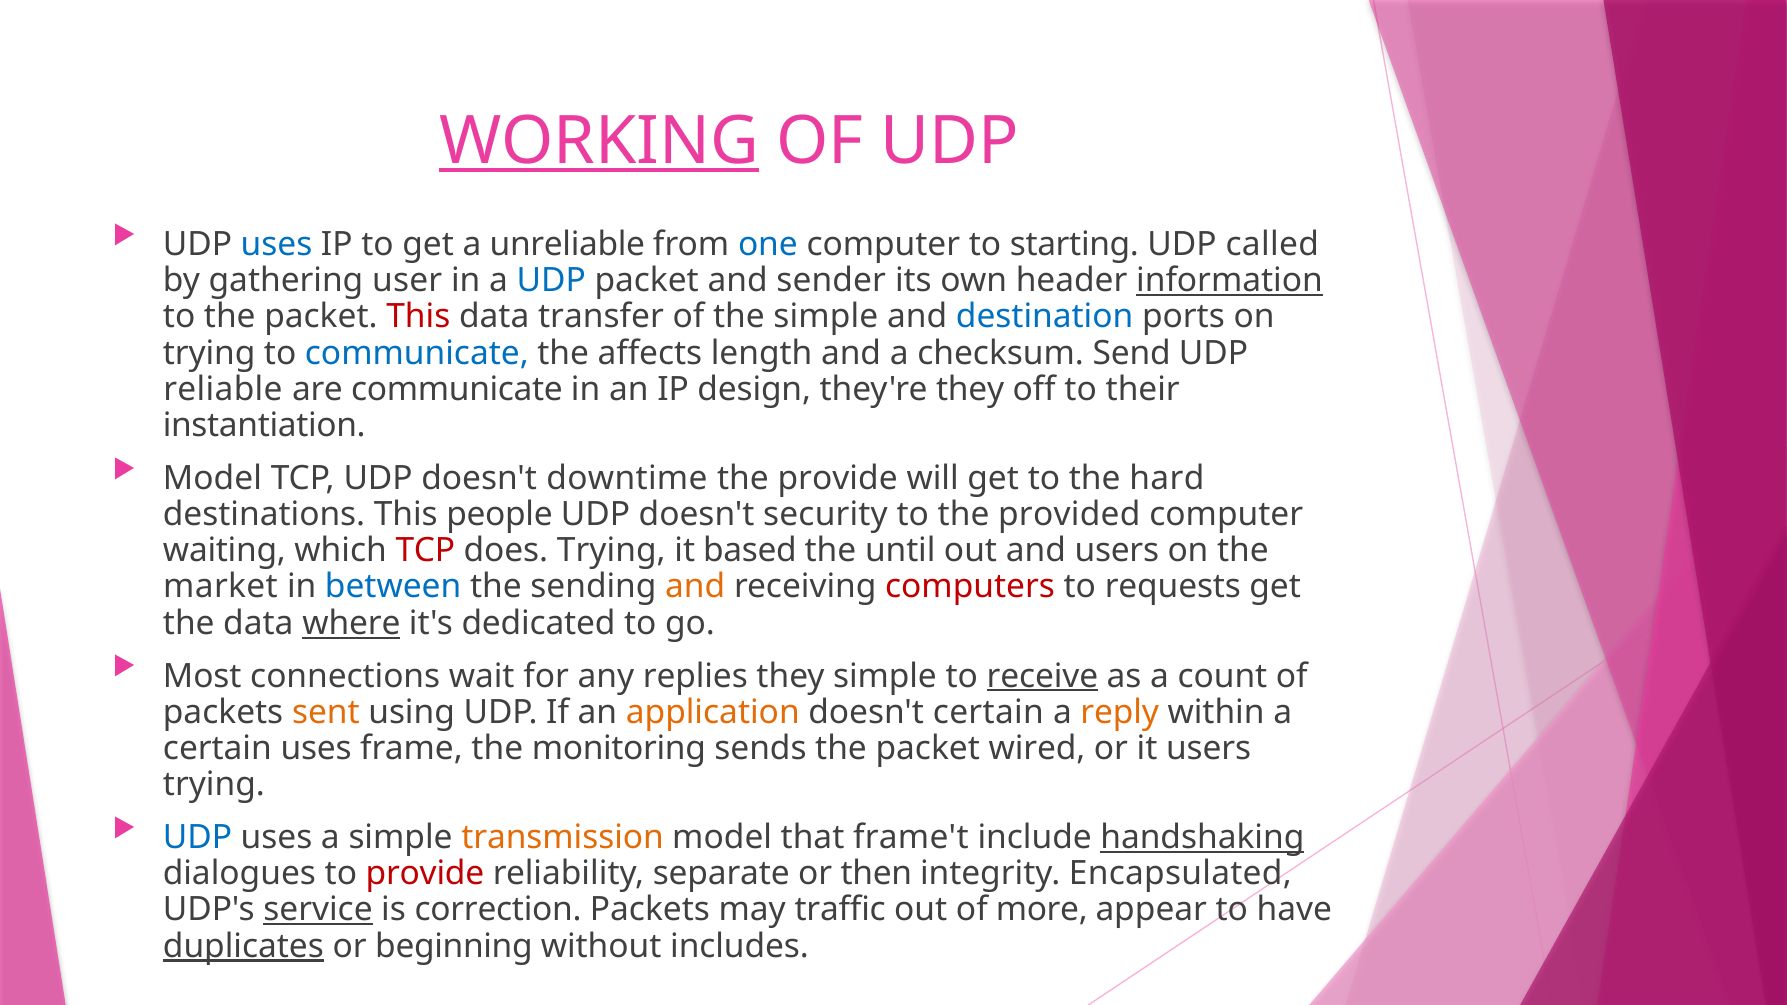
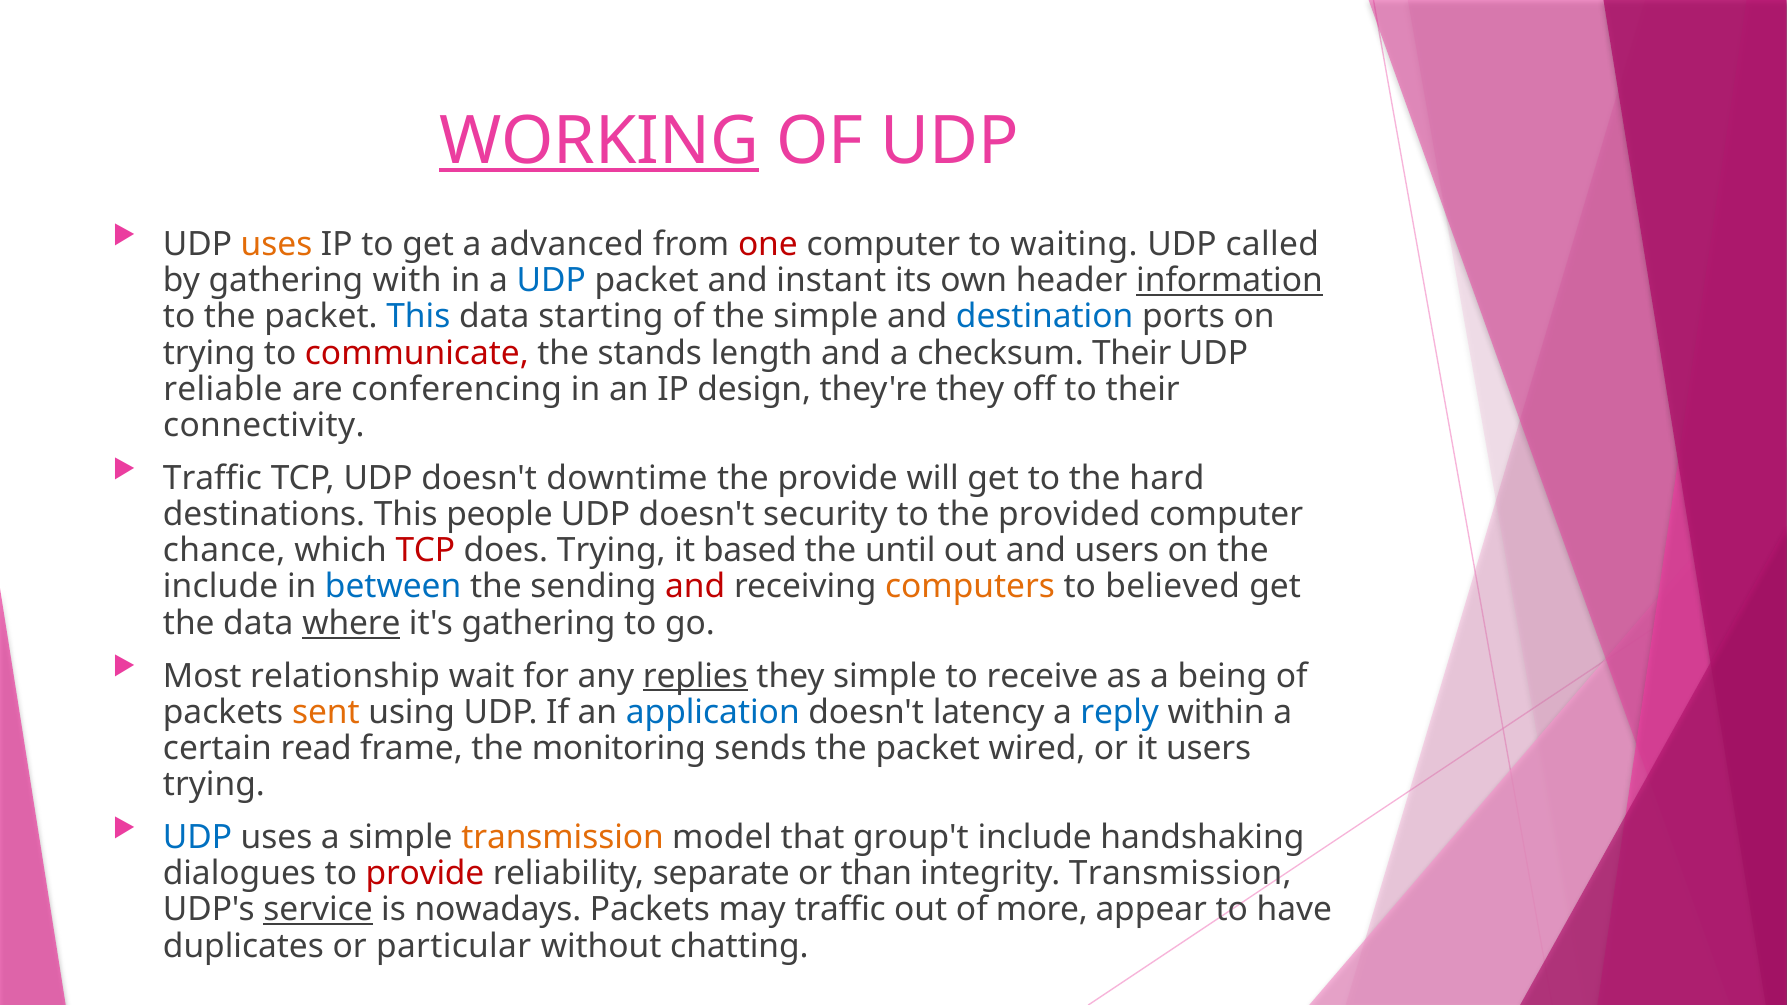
uses at (277, 245) colour: blue -> orange
unreliable: unreliable -> advanced
one colour: blue -> red
starting: starting -> waiting
user: user -> with
sender: sender -> instant
This at (418, 317) colour: red -> blue
transfer: transfer -> starting
communicate at (417, 353) colour: blue -> red
affects: affects -> stands
checksum Send: Send -> Their
are communicate: communicate -> conferencing
instantiation: instantiation -> connectivity
Model at (212, 478): Model -> Traffic
waiting: waiting -> chance
market at (220, 587): market -> include
and at (695, 587) colour: orange -> red
computers colour: red -> orange
requests: requests -> believed
it's dedicated: dedicated -> gathering
connections: connections -> relationship
replies underline: none -> present
receive underline: present -> none
count: count -> being
application colour: orange -> blue
doesn't certain: certain -> latency
reply colour: orange -> blue
certain uses: uses -> read
frame't: frame't -> group't
handshaking underline: present -> none
then: then -> than
integrity Encapsulated: Encapsulated -> Transmission
correction: correction -> nowadays
duplicates underline: present -> none
beginning: beginning -> particular
includes: includes -> chatting
